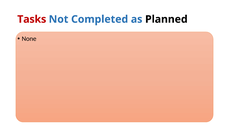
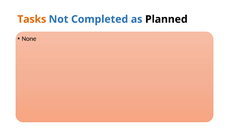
Tasks colour: red -> orange
